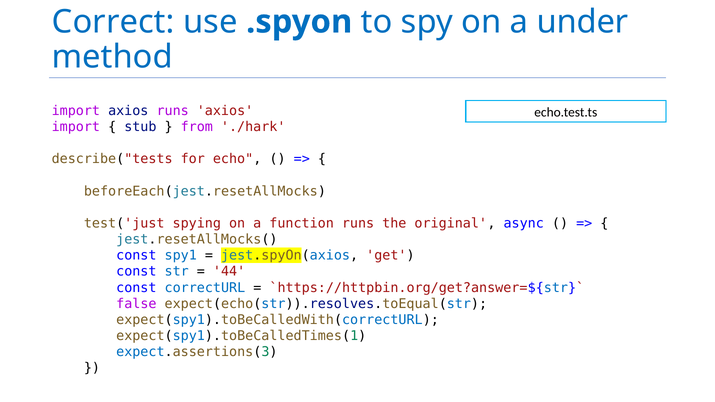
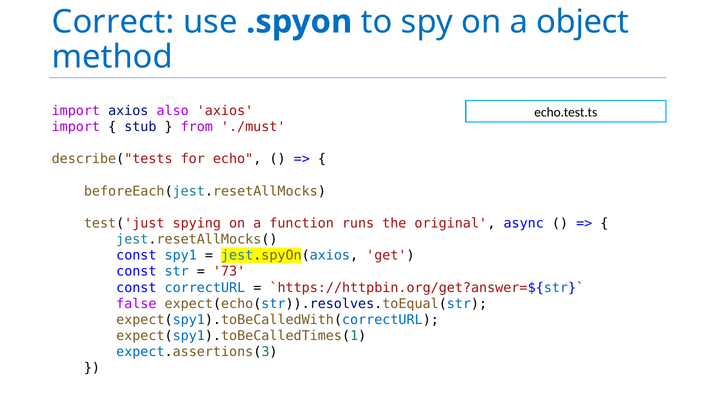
under: under -> object
axios runs: runs -> also
./hark: ./hark -> ./must
44: 44 -> 73
